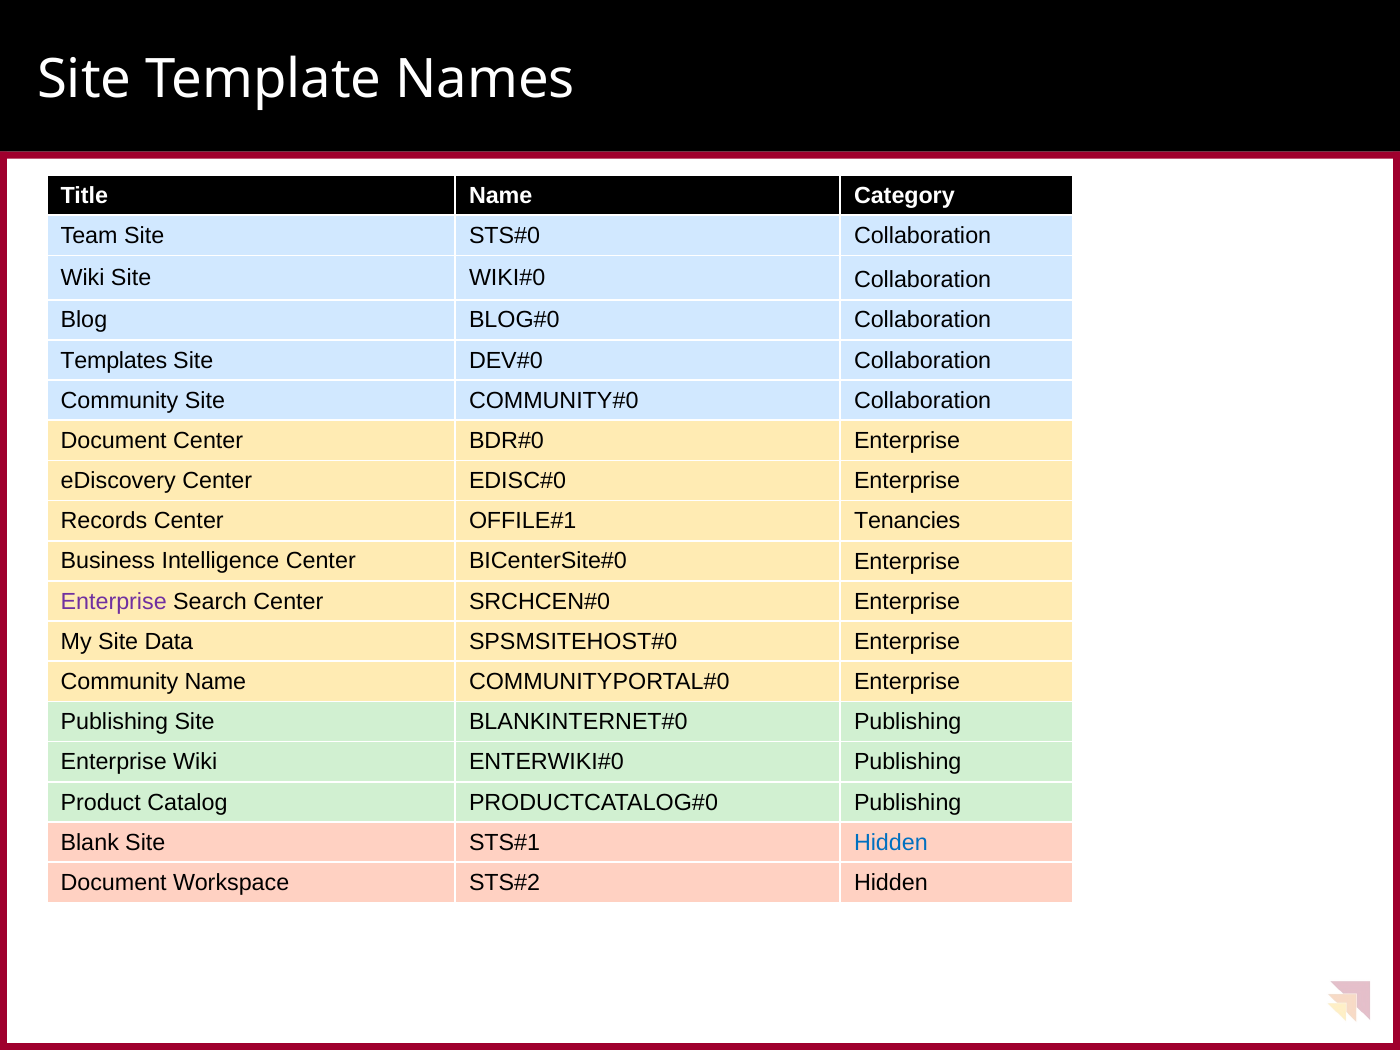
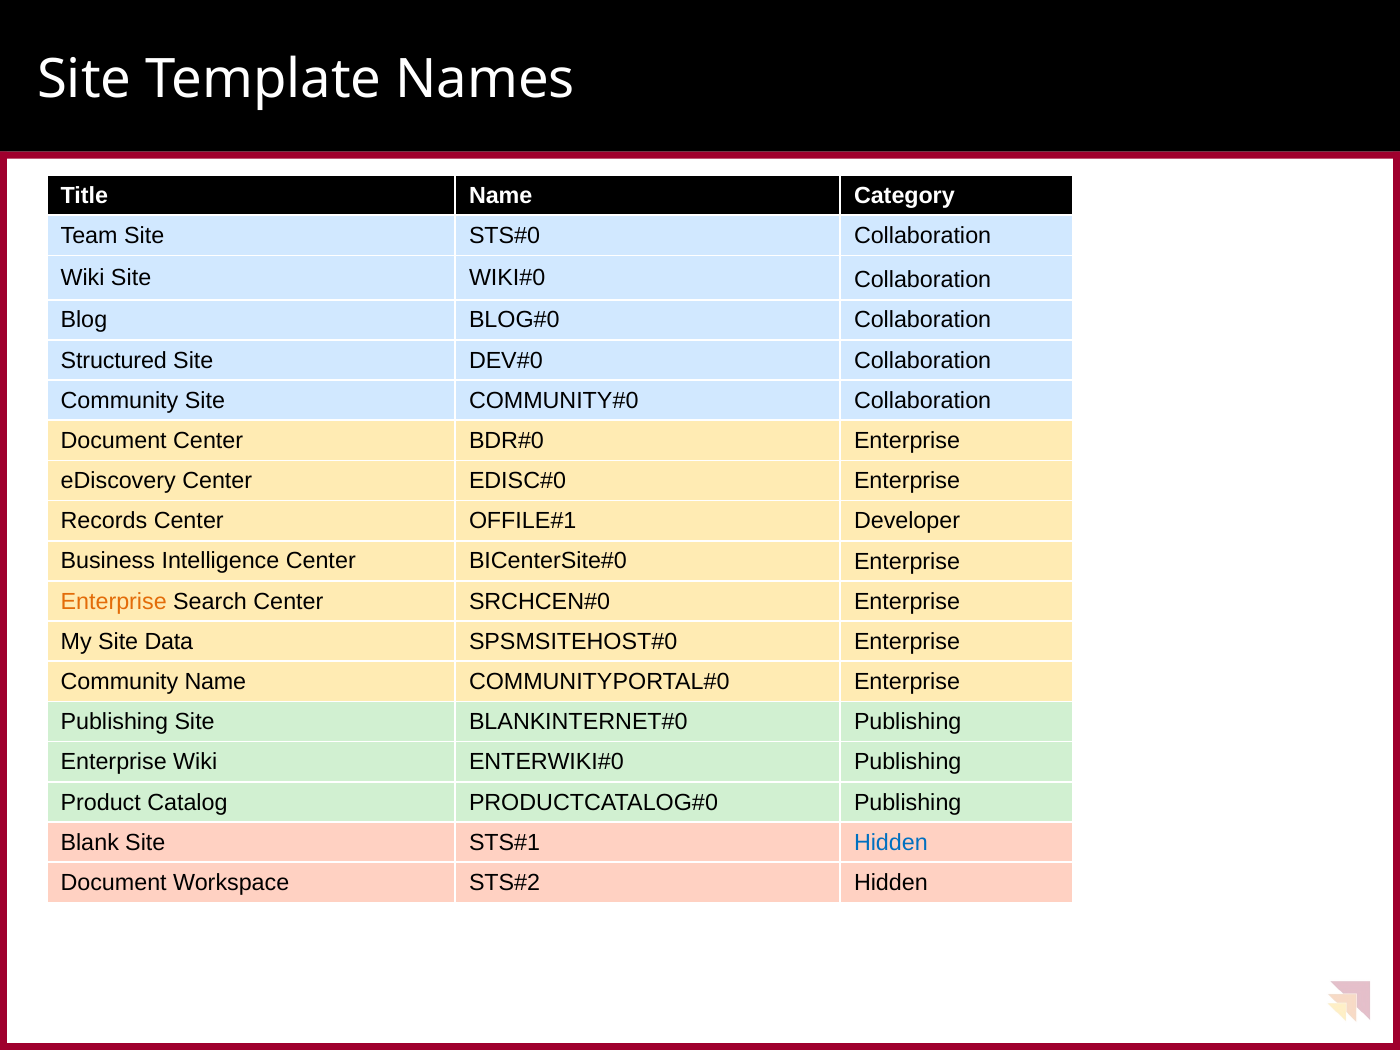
Templates: Templates -> Structured
Tenancies: Tenancies -> Developer
Enterprise at (114, 601) colour: purple -> orange
